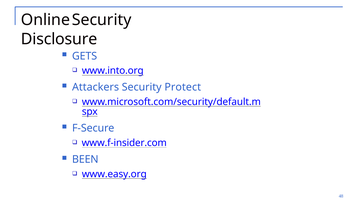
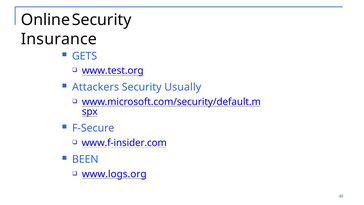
Disclosure: Disclosure -> Insurance
www.into.org: www.into.org -> www.test.org
Protect: Protect -> Usually
www.easy.org: www.easy.org -> www.logs.org
